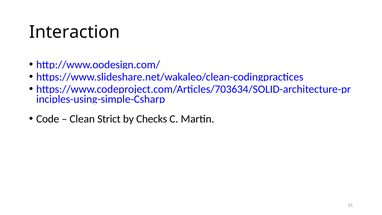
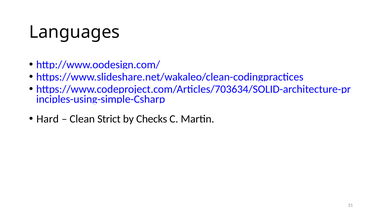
Interaction: Interaction -> Languages
Code: Code -> Hard
